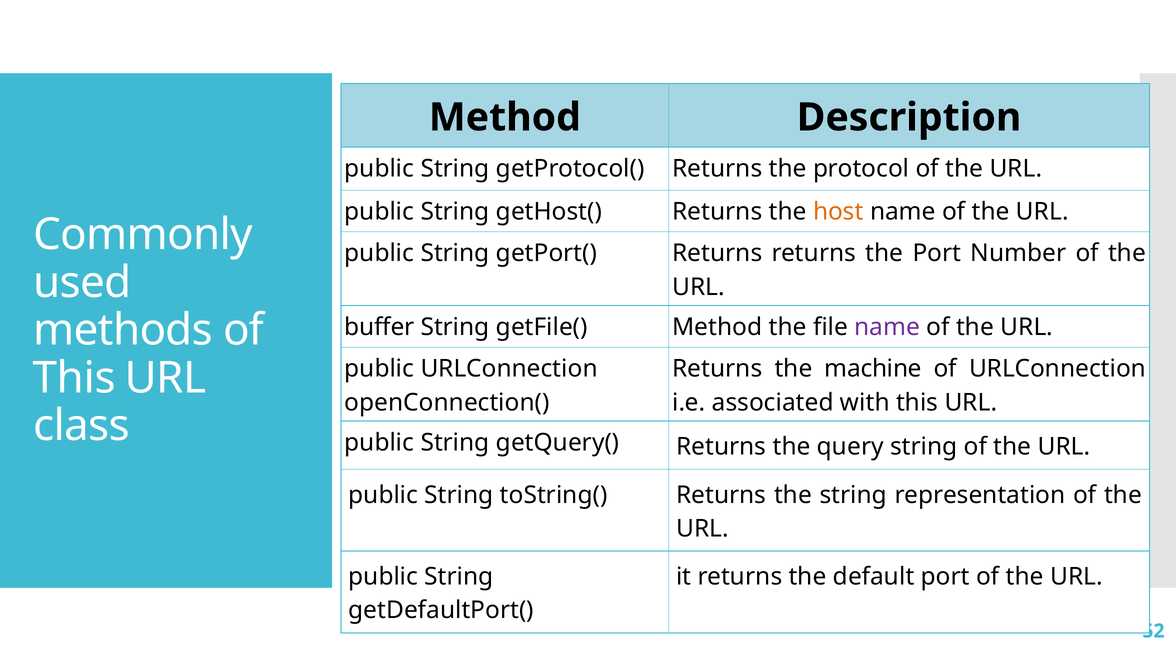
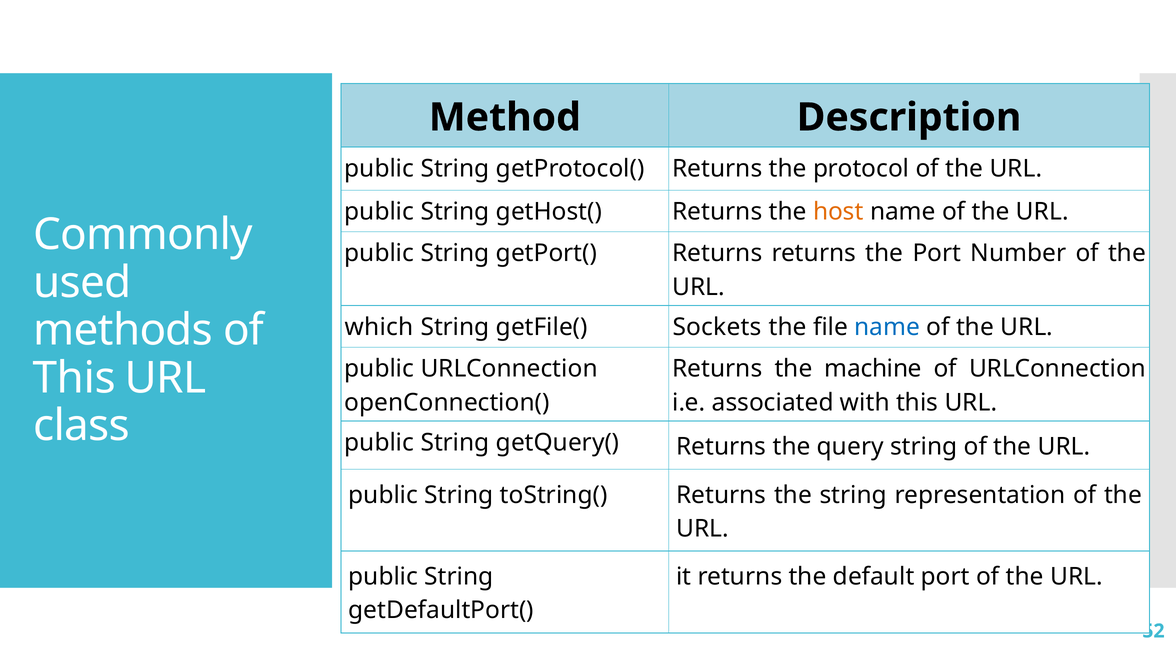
buffer: buffer -> which
getFile( Method: Method -> Sockets
name at (887, 327) colour: purple -> blue
